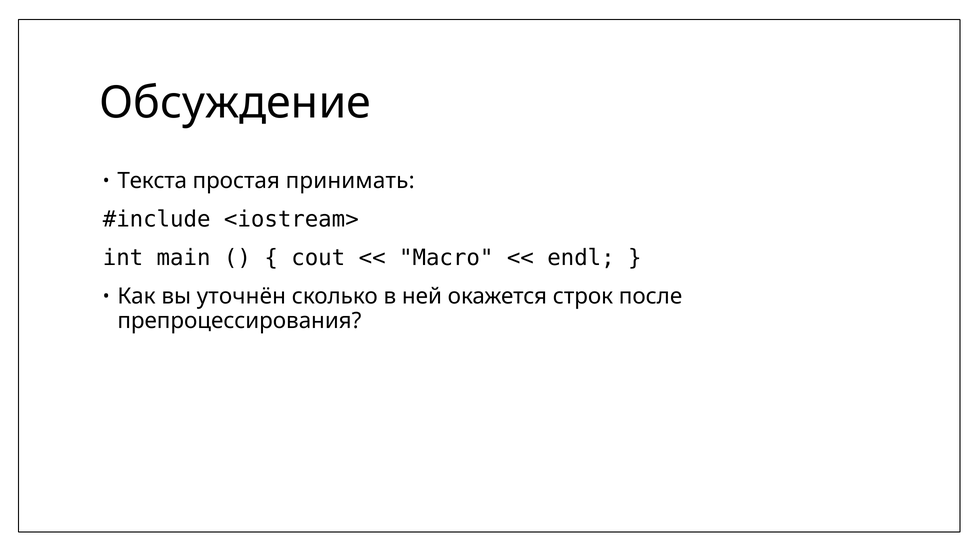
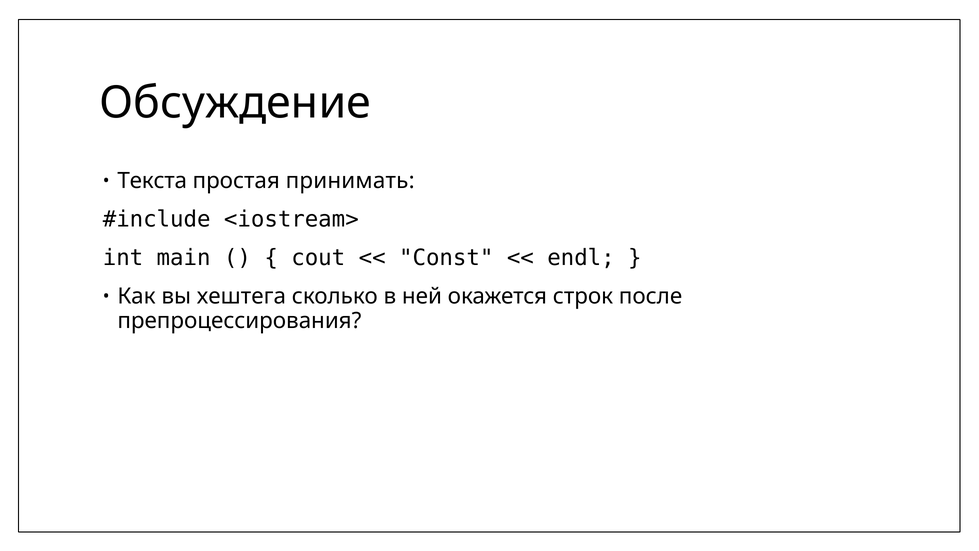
Macro: Macro -> Const
уточнён: уточнён -> хештега
